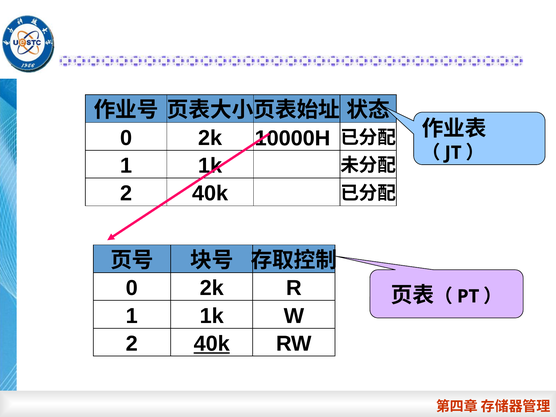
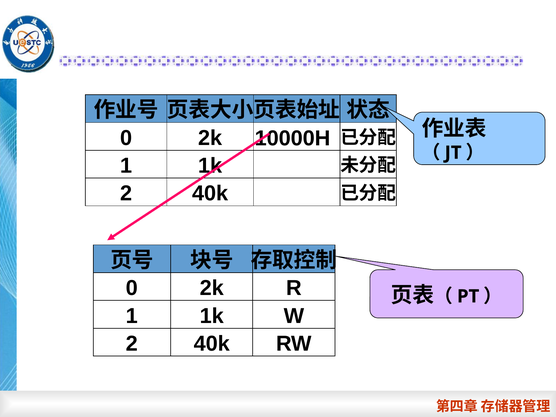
40k at (212, 344) underline: present -> none
